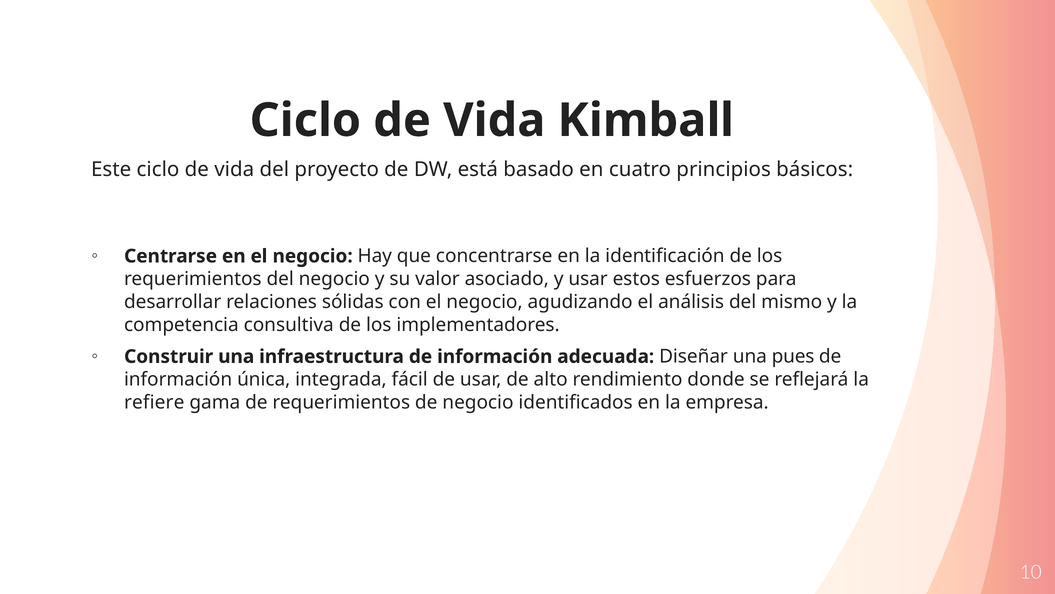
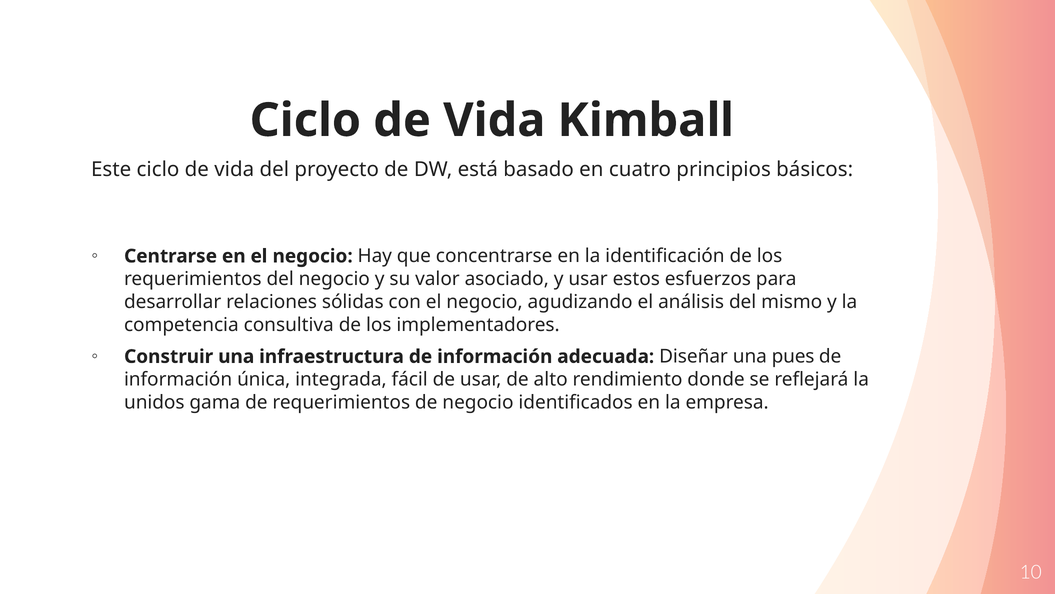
refiere: refiere -> unidos
